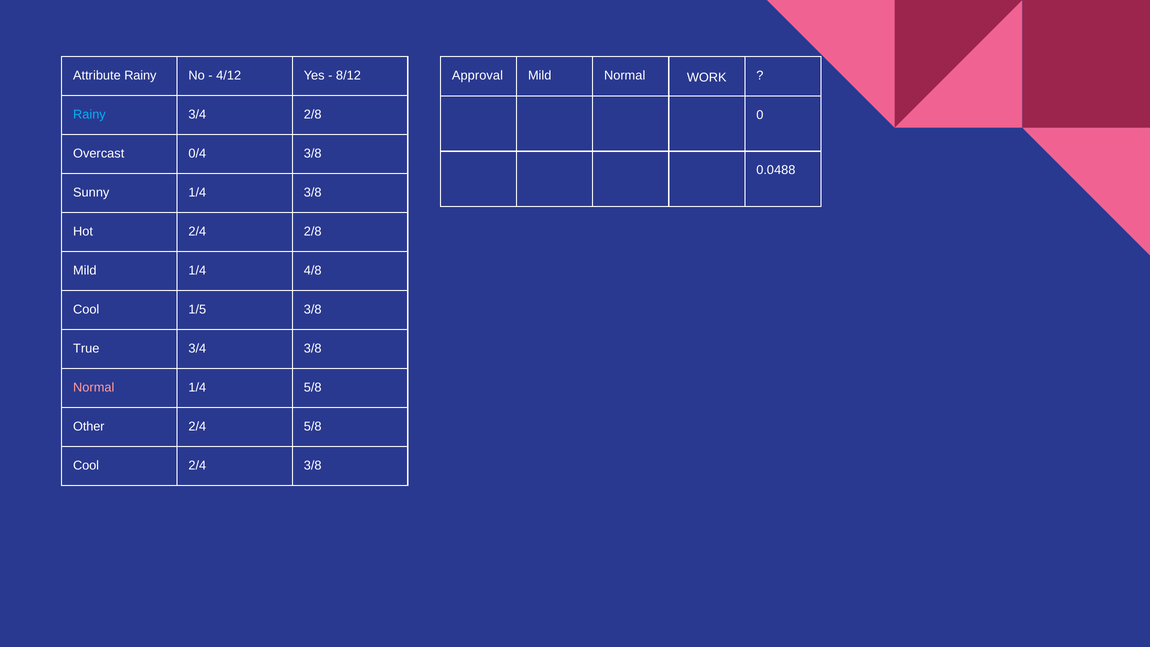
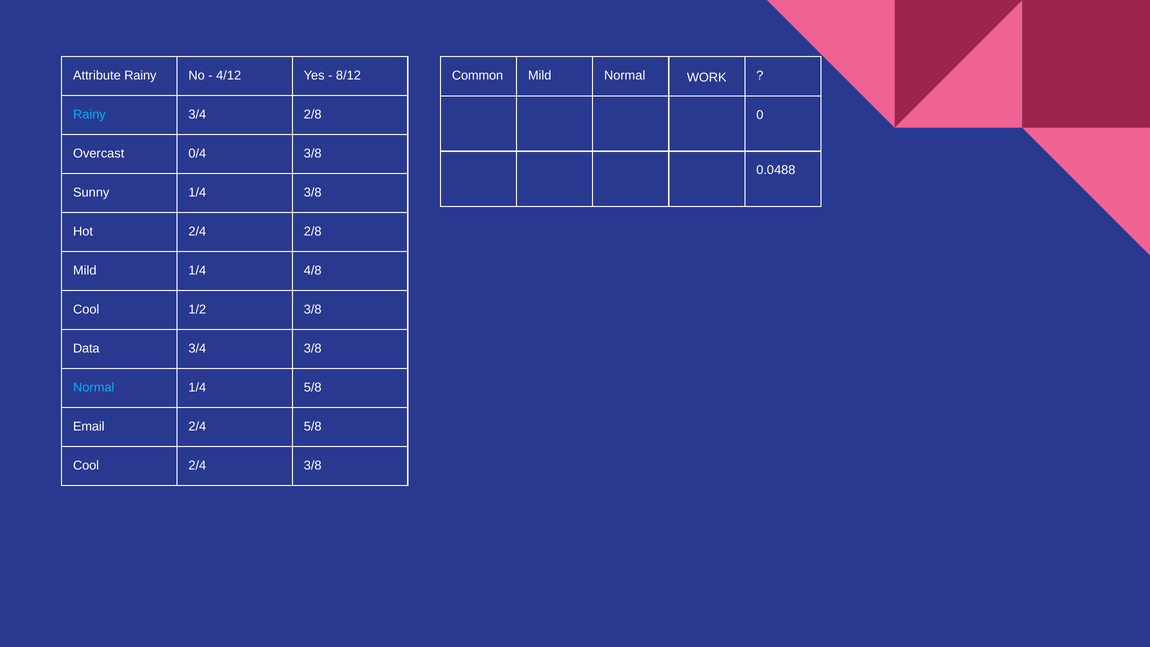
Approval: Approval -> Common
1/5: 1/5 -> 1/2
True: True -> Data
Normal at (94, 387) colour: pink -> light blue
Other: Other -> Email
